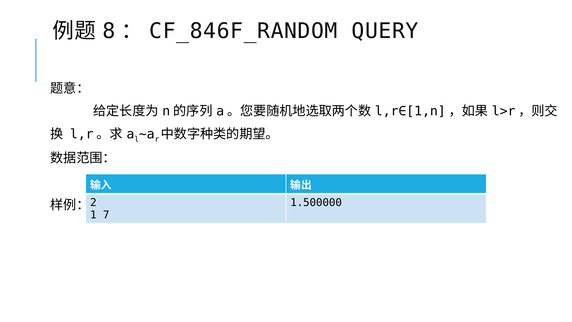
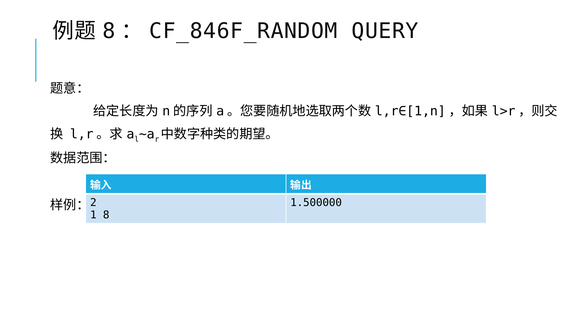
1 7: 7 -> 8
